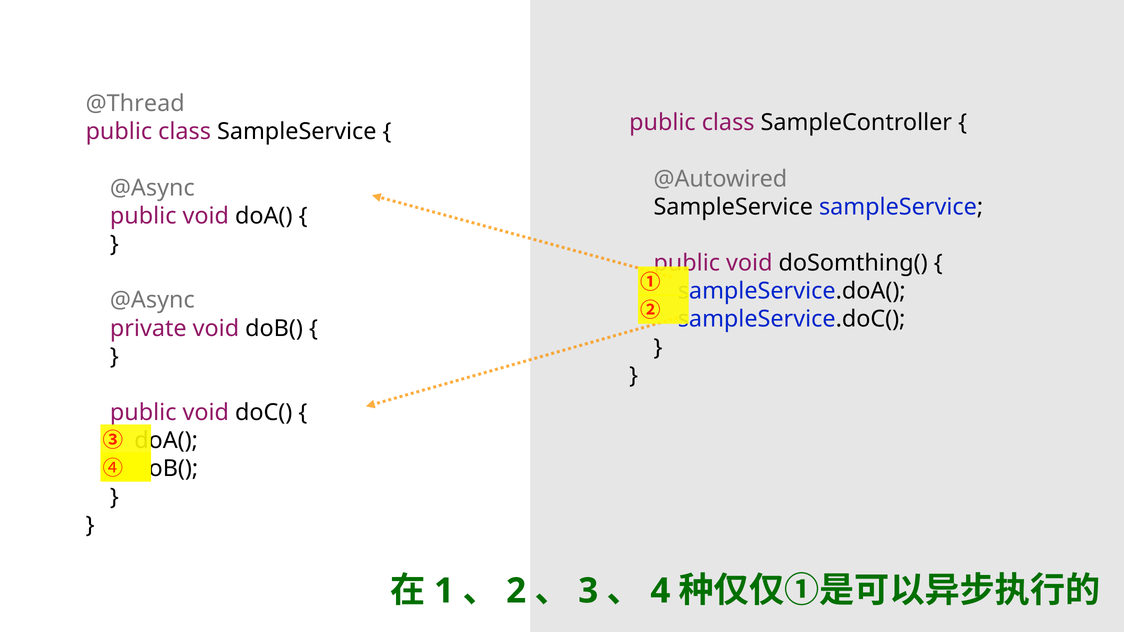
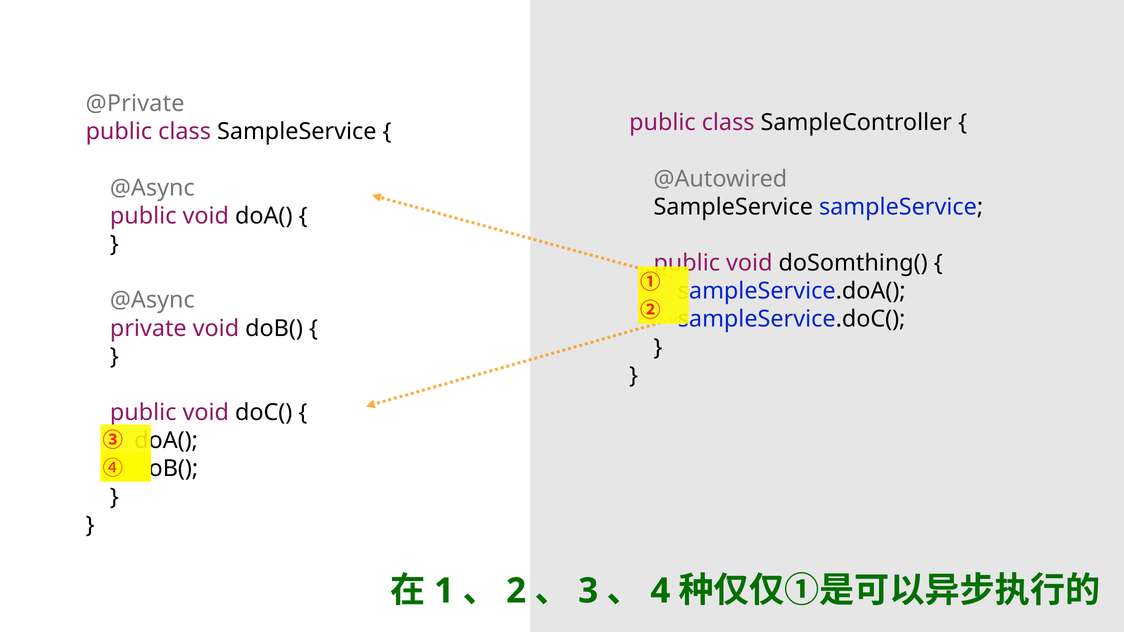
@Thread: @Thread -> @Private
